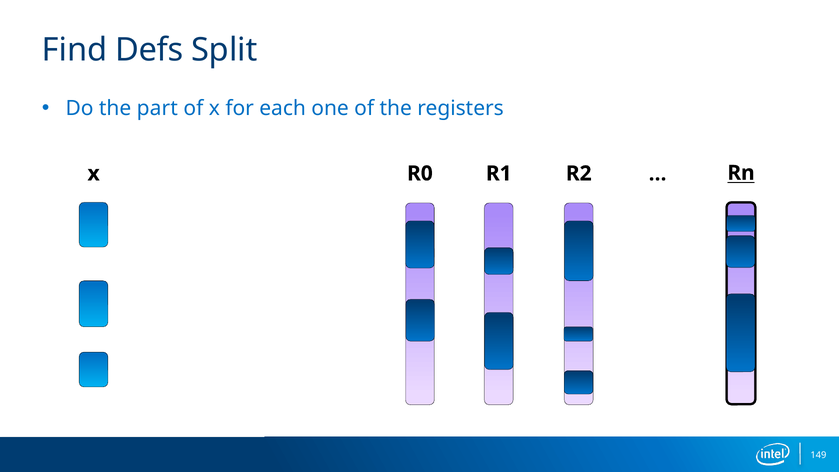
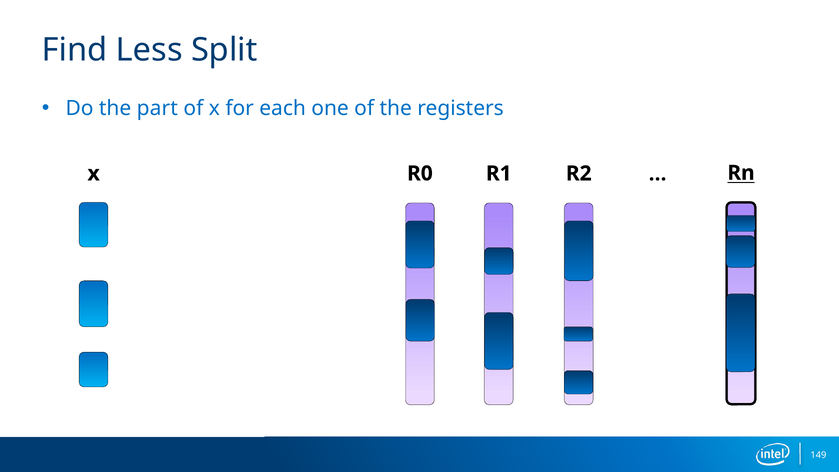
Defs: Defs -> Less
